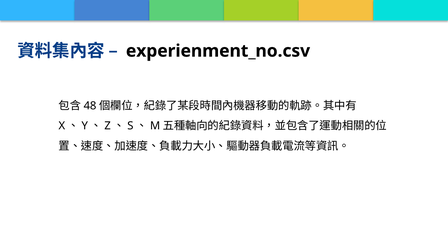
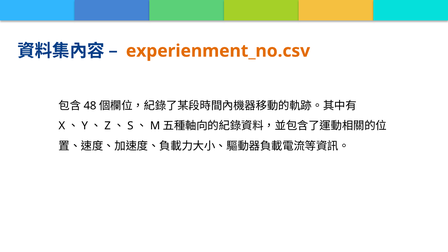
experienment_no.csv colour: black -> orange
